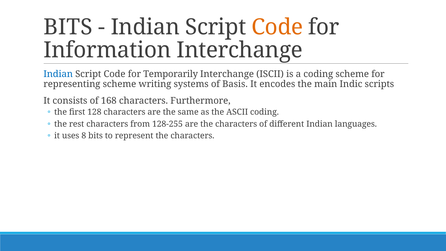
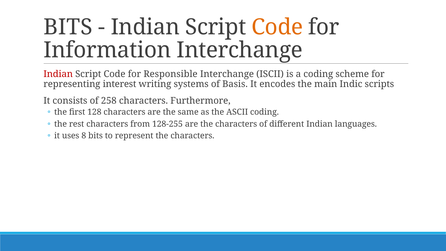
Indian at (58, 74) colour: blue -> red
Temporarily: Temporarily -> Responsible
representing scheme: scheme -> interest
168: 168 -> 258
